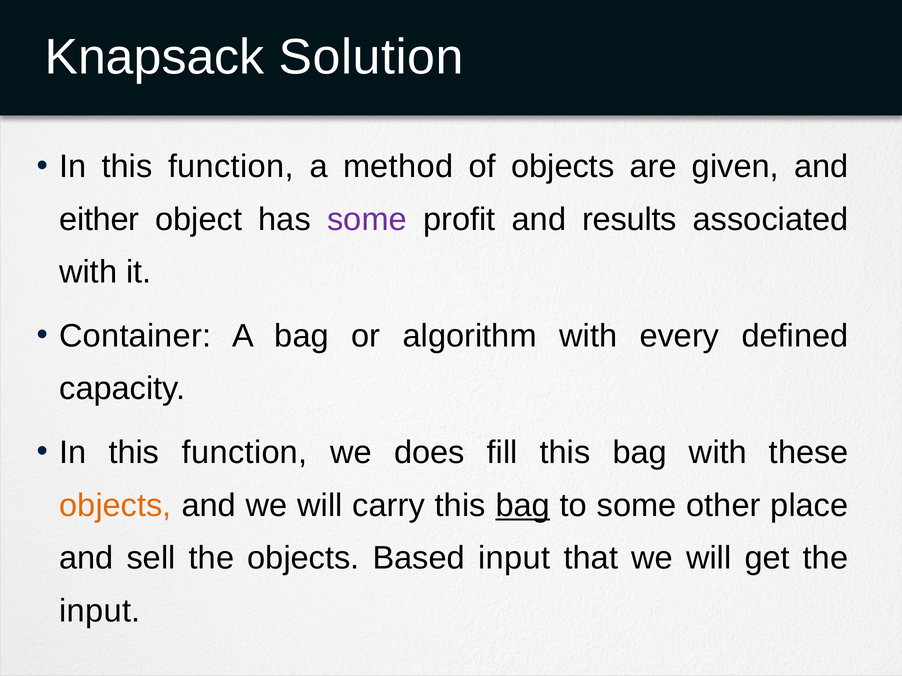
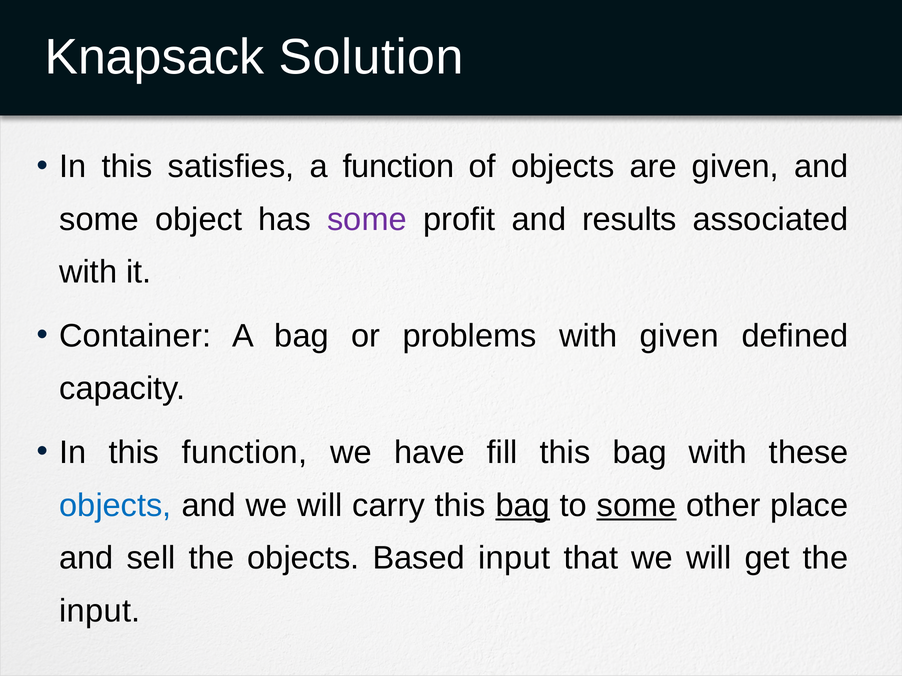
function at (231, 167): function -> satisfies
a method: method -> function
either at (99, 220): either -> some
algorithm: algorithm -> problems
with every: every -> given
does: does -> have
objects at (115, 506) colour: orange -> blue
some at (637, 506) underline: none -> present
